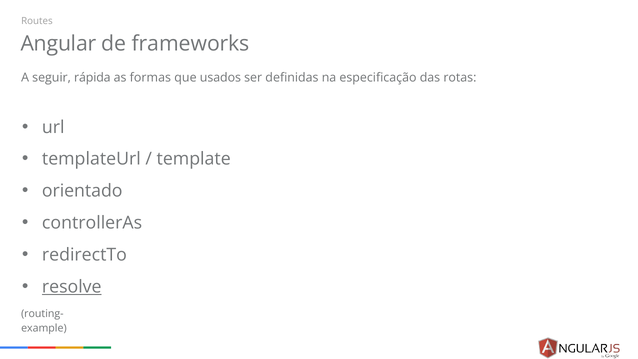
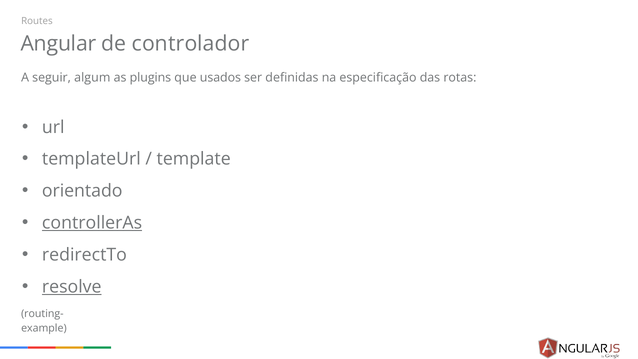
frameworks: frameworks -> controlador
rápida: rápida -> algum
formas: formas -> plugins
controllerAs underline: none -> present
